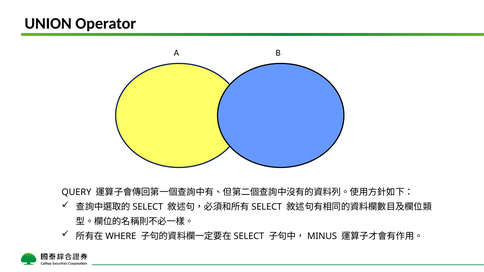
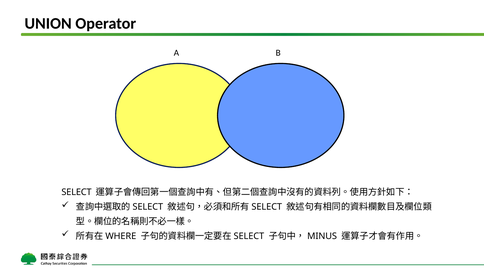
QUERY: QUERY -> SELECT
